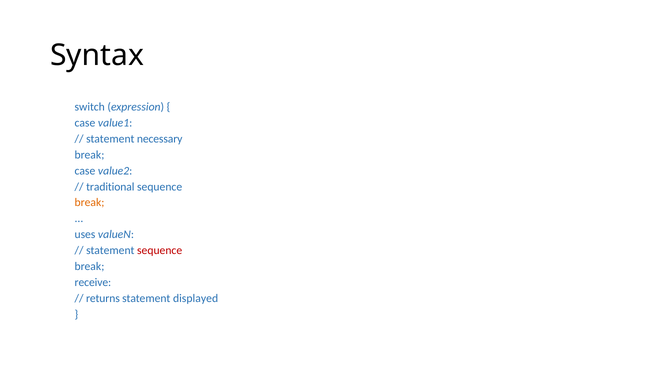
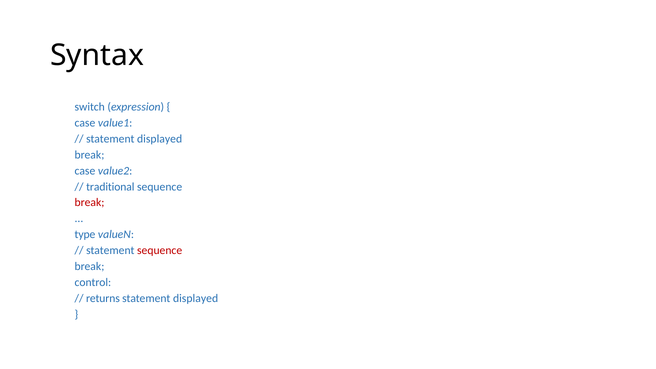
necessary at (160, 139): necessary -> displayed
break at (89, 203) colour: orange -> red
uses: uses -> type
receive: receive -> control
